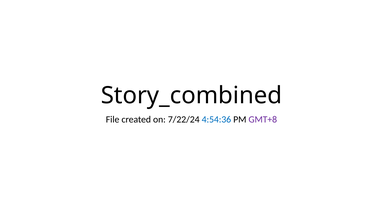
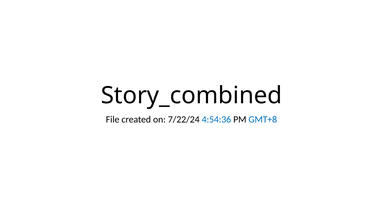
GMT+8 colour: purple -> blue
